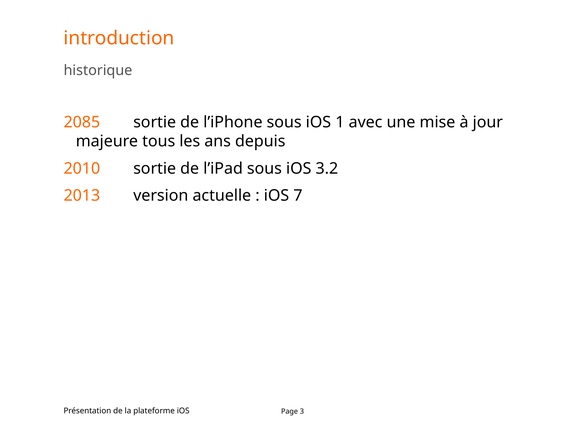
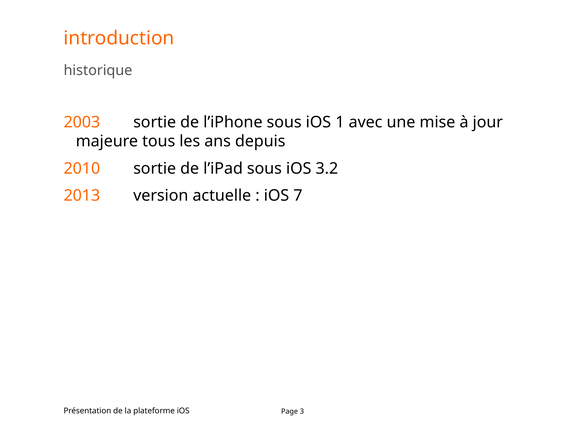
2085: 2085 -> 2003
